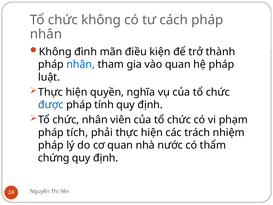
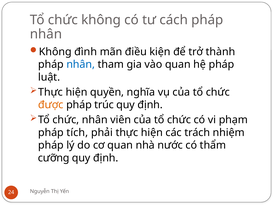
được colour: blue -> orange
tính: tính -> trúc
chứng: chứng -> cưỡng
